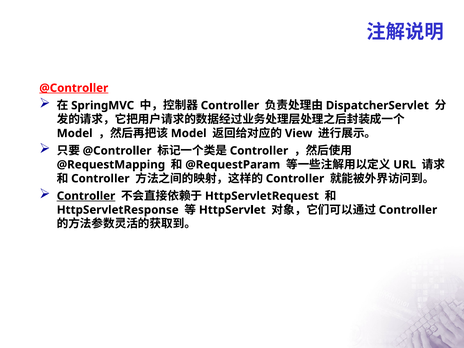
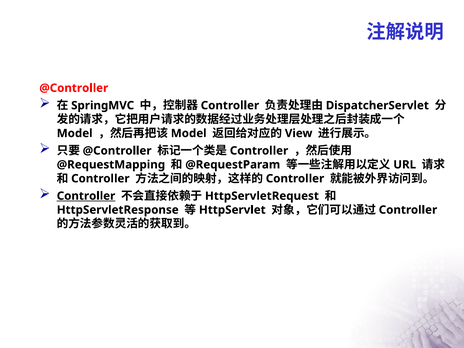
@Controller at (74, 88) underline: present -> none
